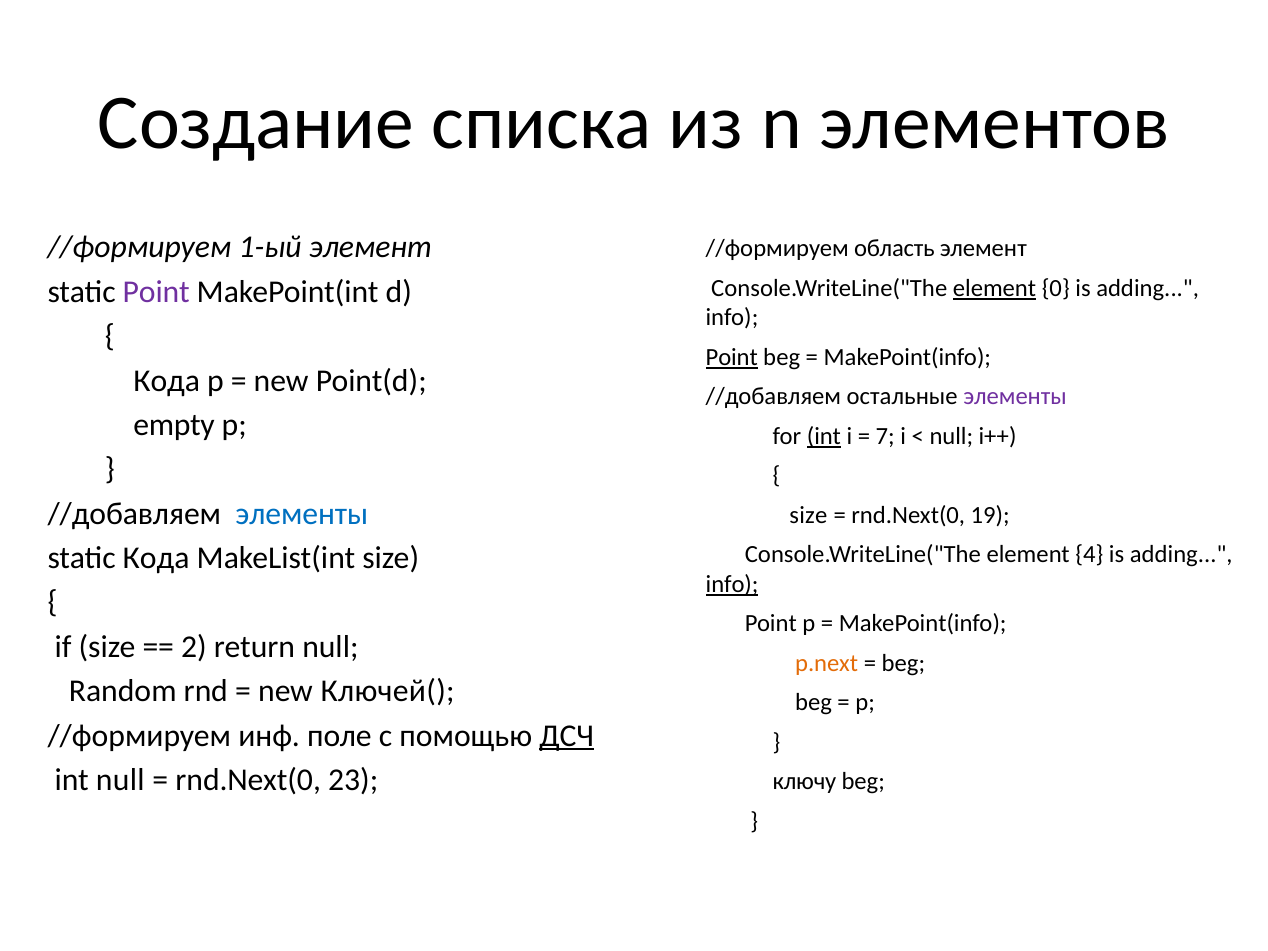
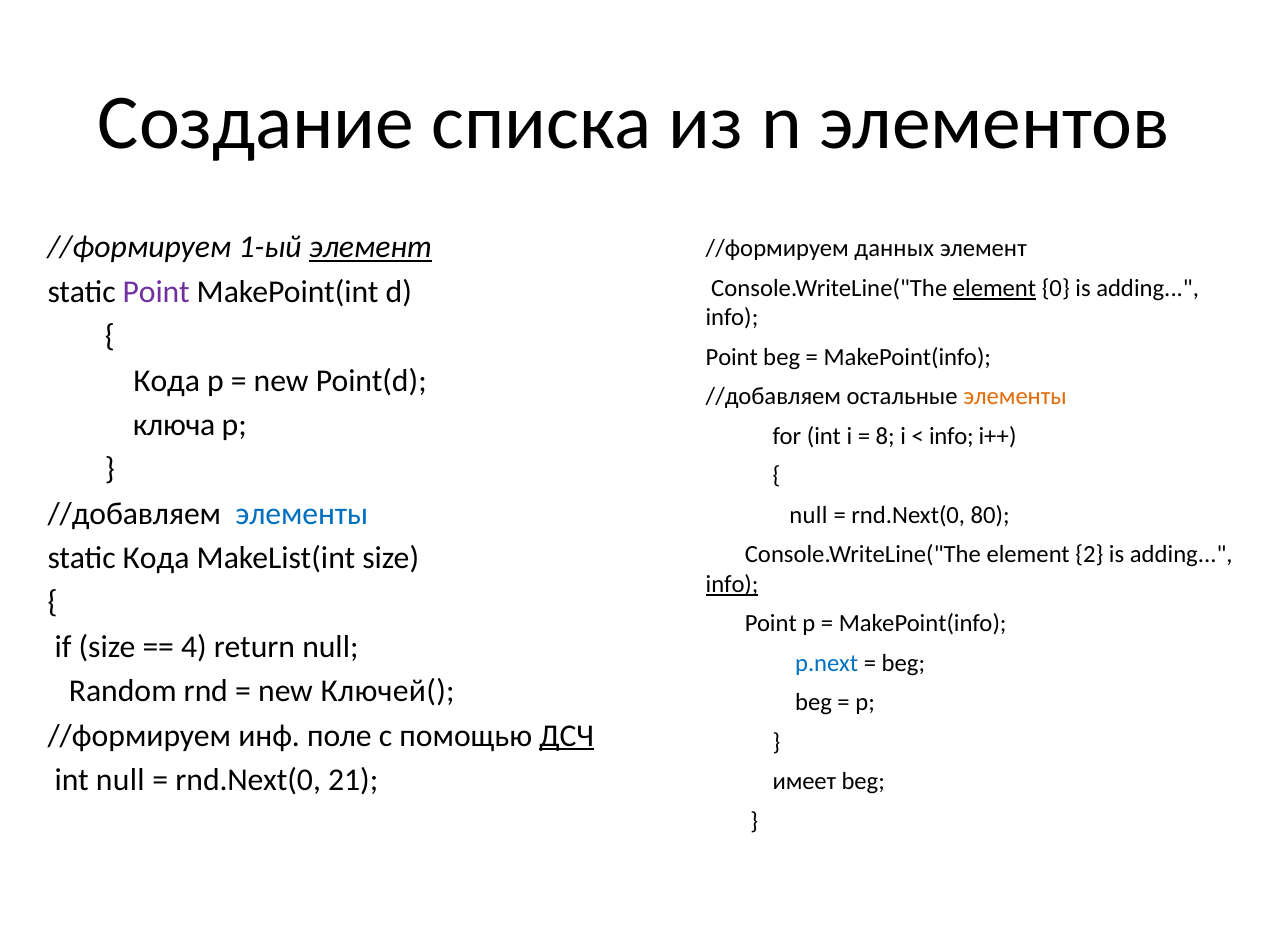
элемент at (370, 247) underline: none -> present
область: область -> данных
Point at (732, 357) underline: present -> none
элементы at (1015, 397) colour: purple -> orange
empty: empty -> ключа
int at (824, 436) underline: present -> none
7: 7 -> 8
null at (951, 436): null -> info
size at (808, 515): size -> null
19: 19 -> 80
4: 4 -> 2
2: 2 -> 4
p.next colour: orange -> blue
23: 23 -> 21
ключу: ключу -> имеет
